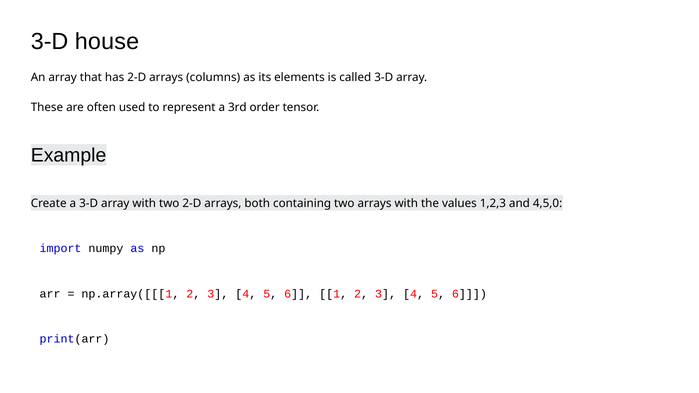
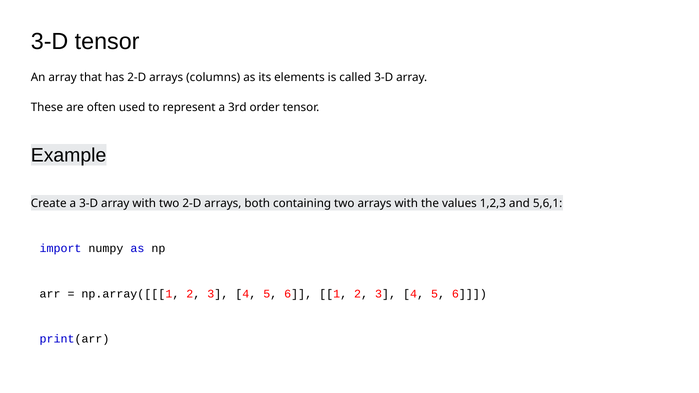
3-D house: house -> tensor
4,5,0: 4,5,0 -> 5,6,1
